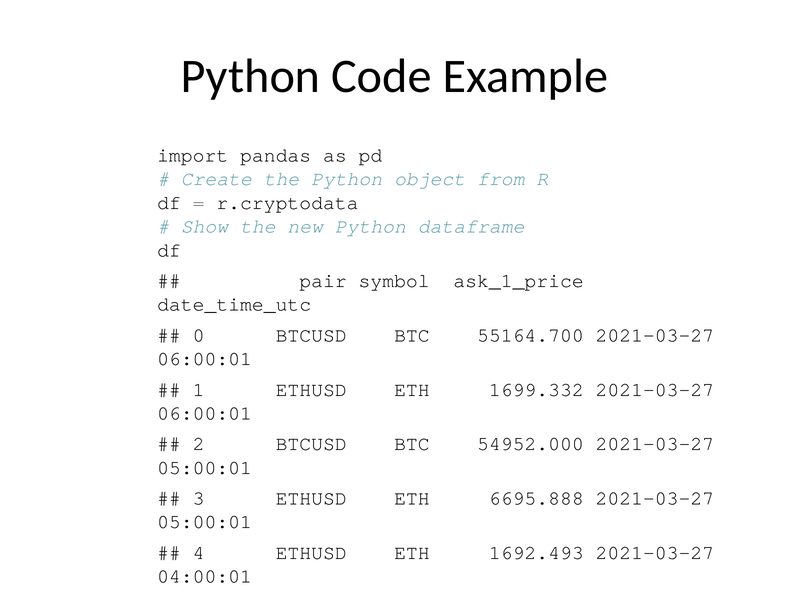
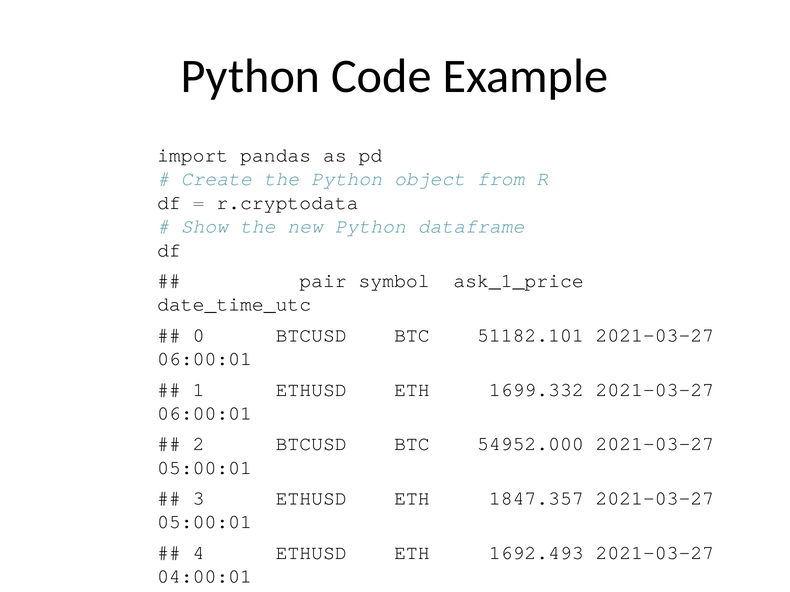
55164.700: 55164.700 -> 51182.101
6695.888: 6695.888 -> 1847.357
